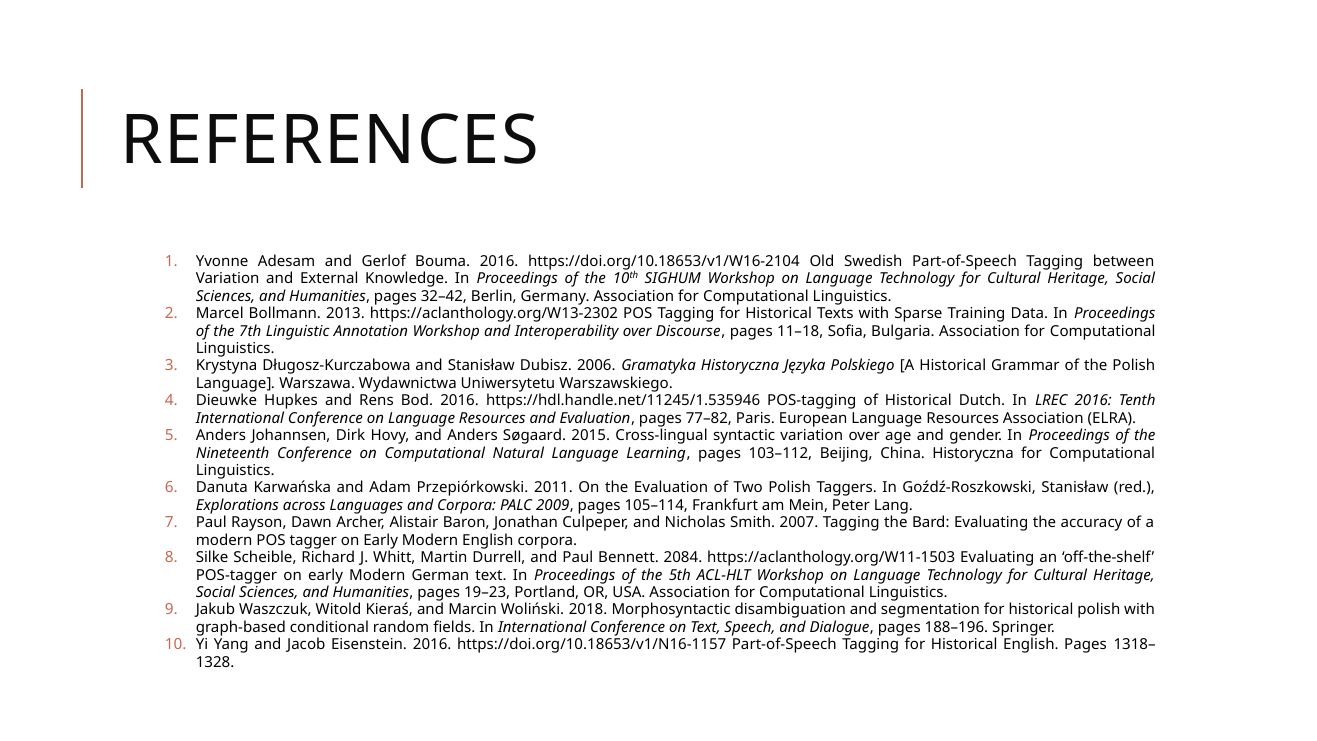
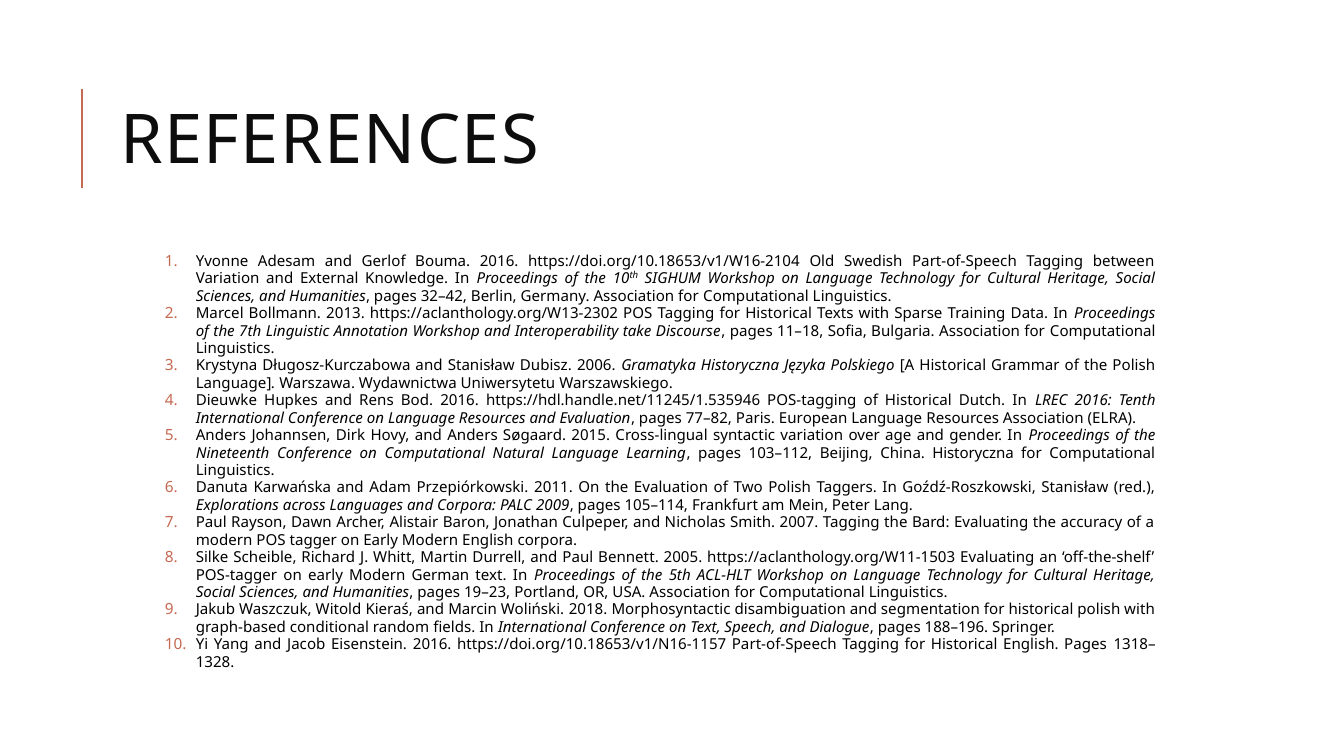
Interoperability over: over -> take
2084: 2084 -> 2005
